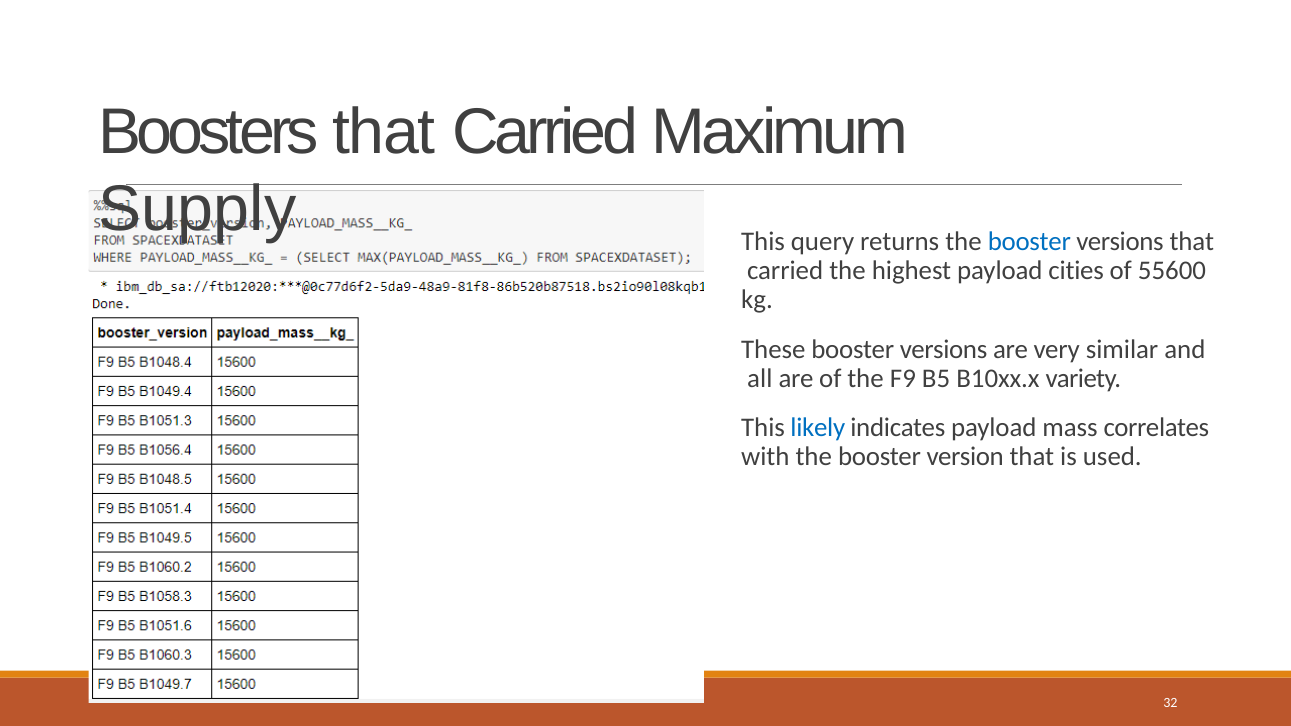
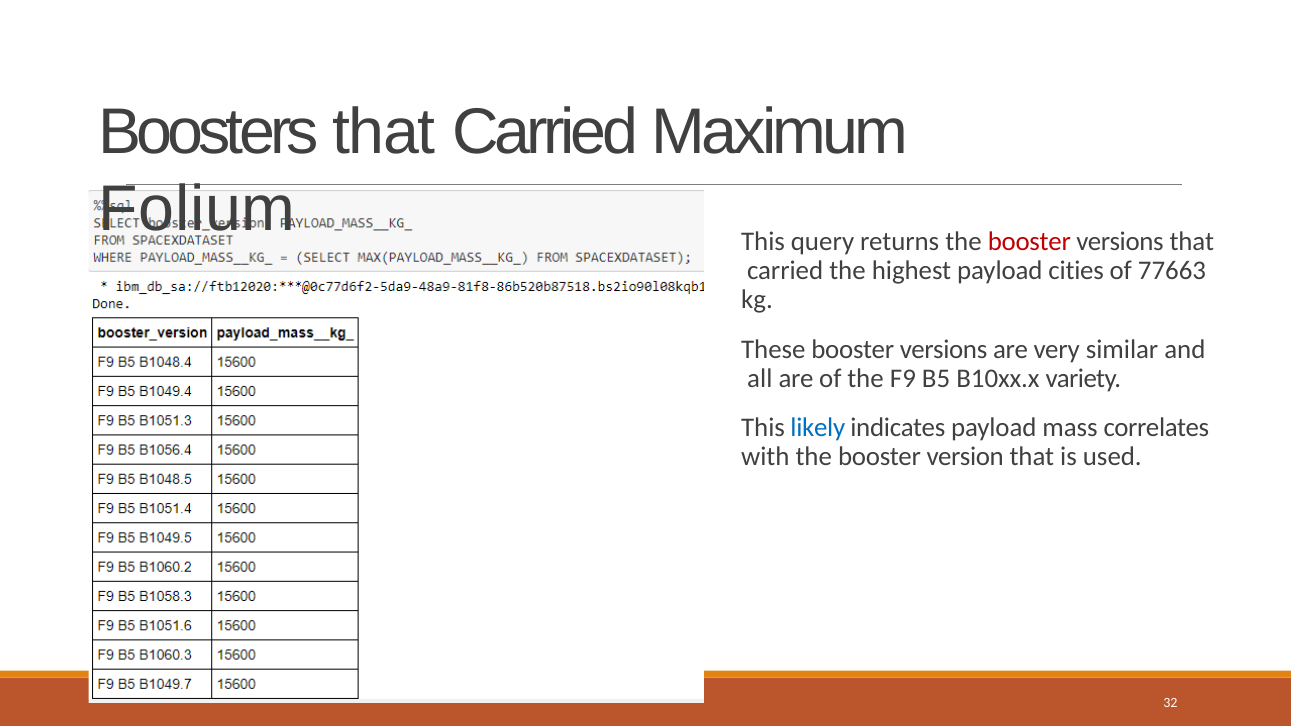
Supply: Supply -> Folium
booster at (1029, 242) colour: blue -> red
55600: 55600 -> 77663
